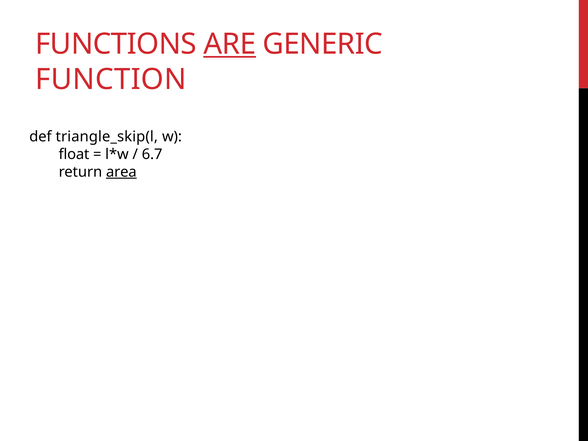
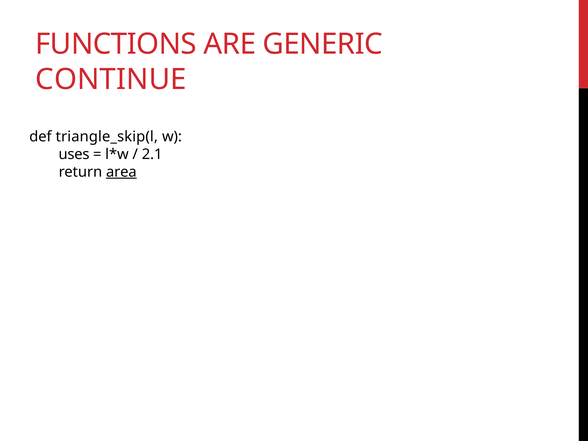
ARE underline: present -> none
FUNCTION: FUNCTION -> CONTINUE
float: float -> uses
6.7: 6.7 -> 2.1
